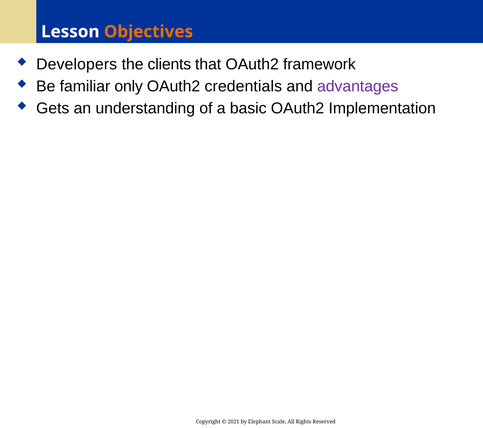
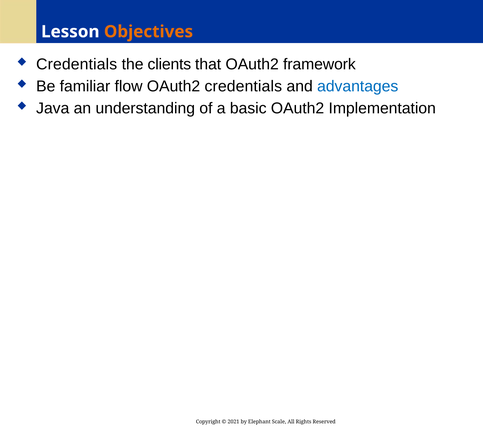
Developers at (77, 64): Developers -> Credentials
only: only -> flow
advantages colour: purple -> blue
Gets: Gets -> Java
